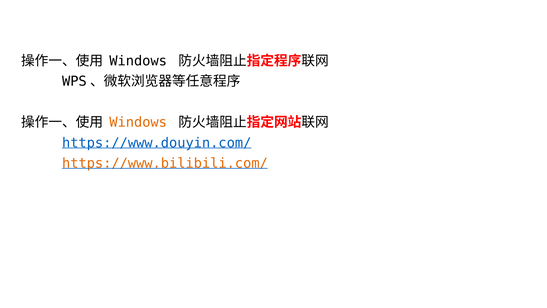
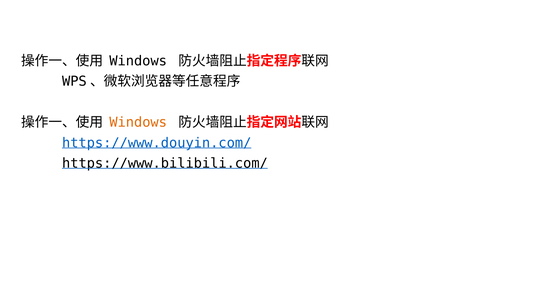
https://www.bilibili.com/ colour: orange -> black
